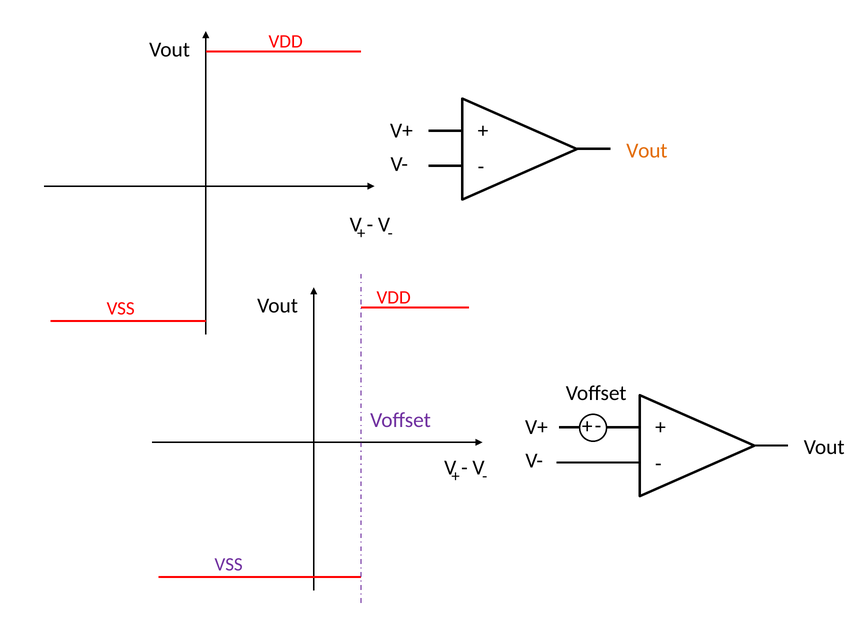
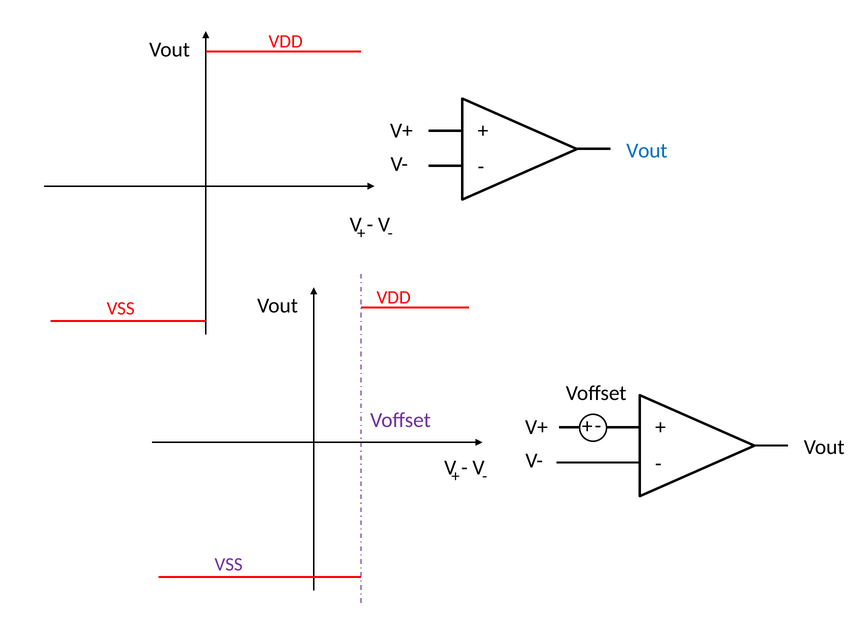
Vout at (647, 151) colour: orange -> blue
